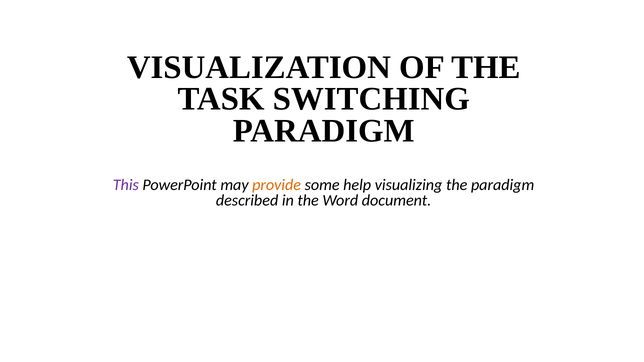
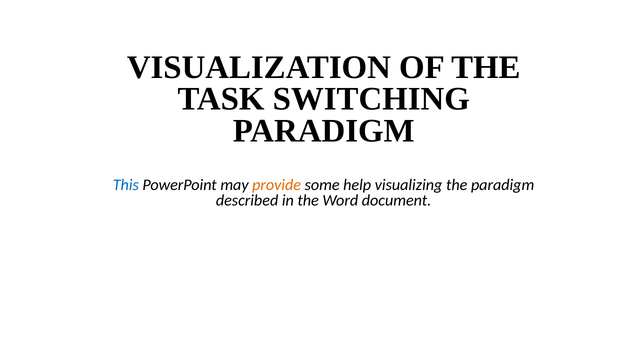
This colour: purple -> blue
